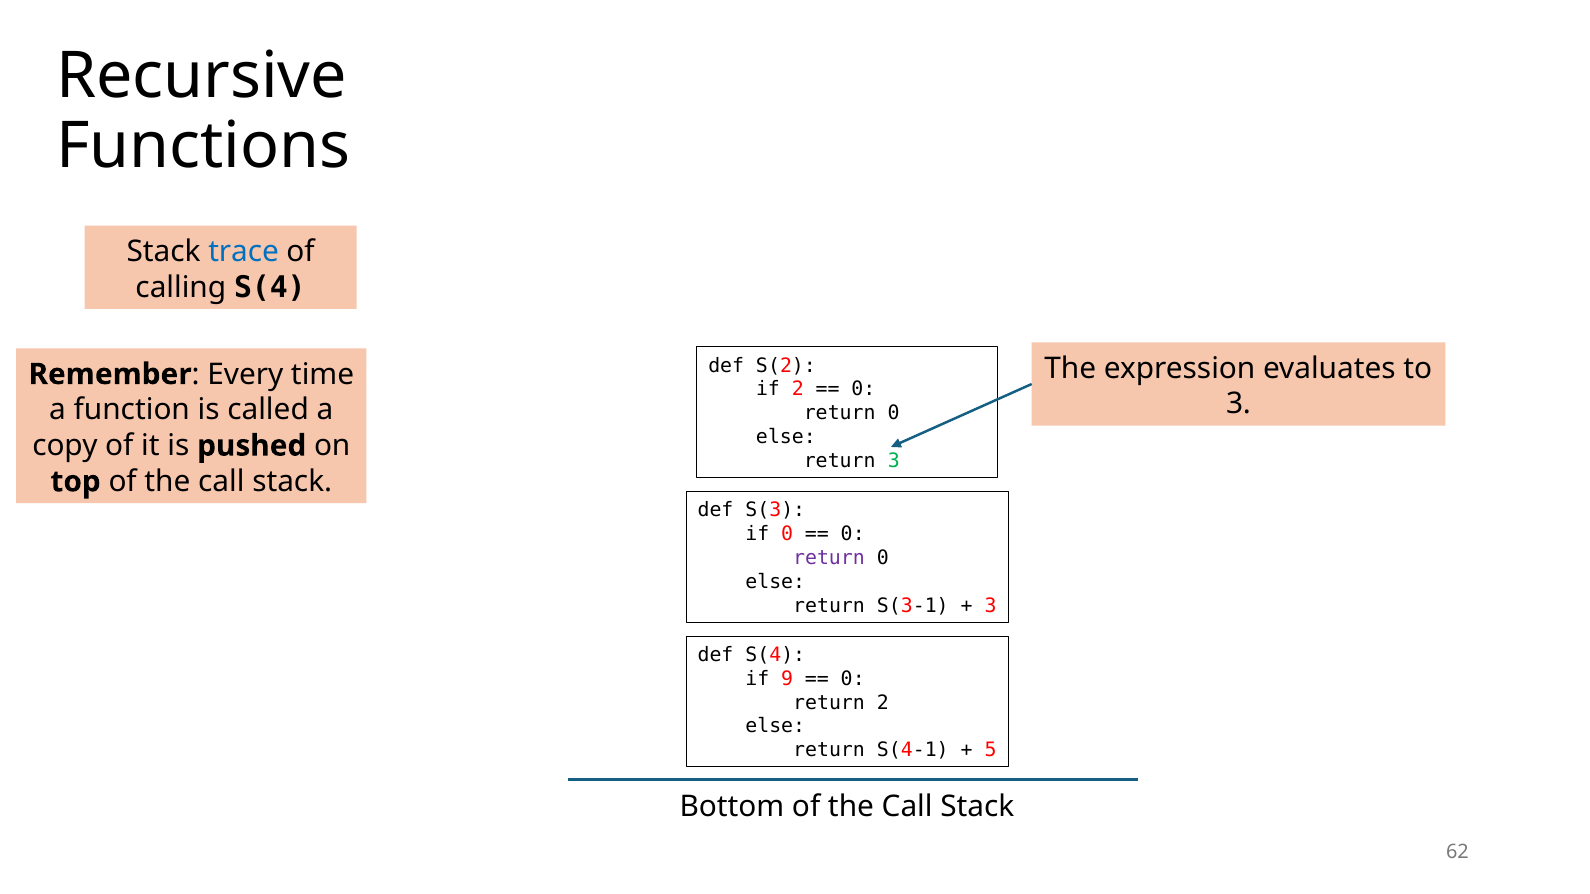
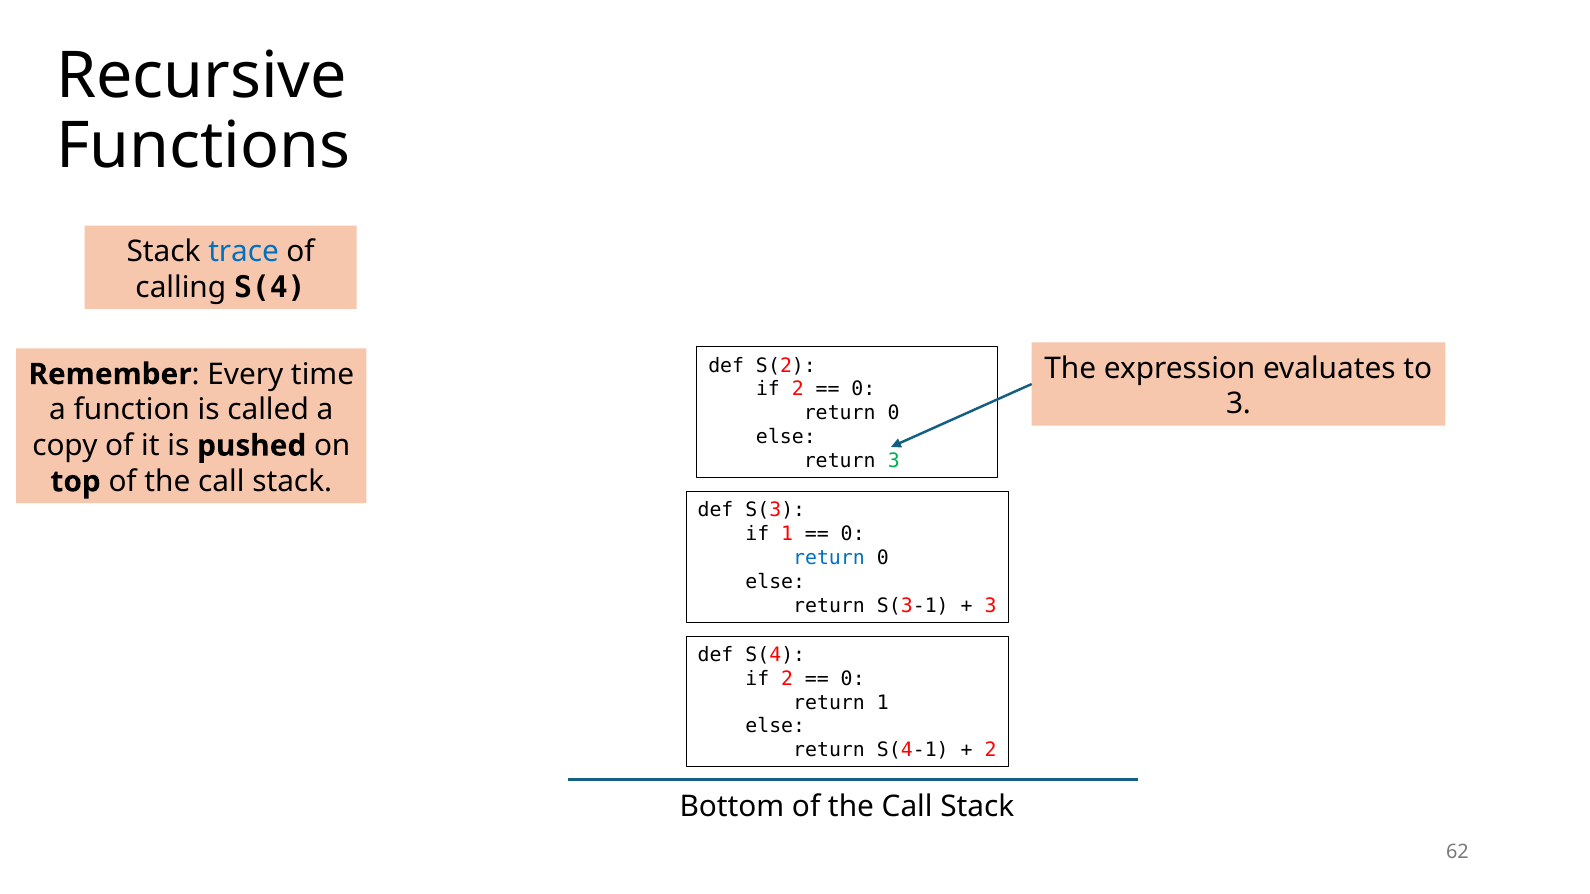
if 0: 0 -> 1
return at (829, 558) colour: purple -> blue
9 at (787, 679): 9 -> 2
return 2: 2 -> 1
5 at (991, 751): 5 -> 2
